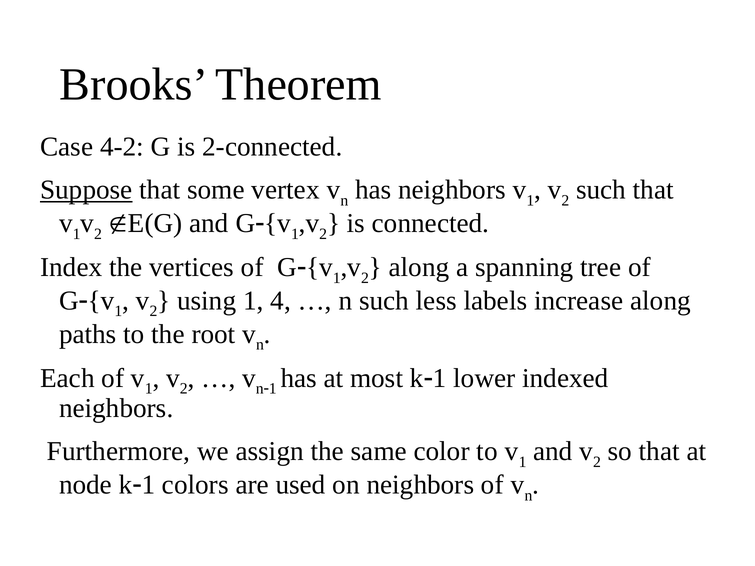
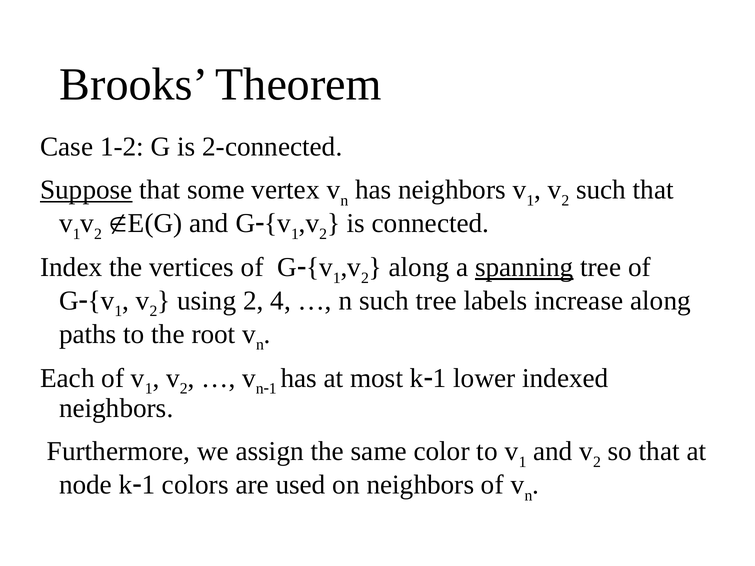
4-2: 4-2 -> 1-2
spanning underline: none -> present
using 1: 1 -> 2
such less: less -> tree
